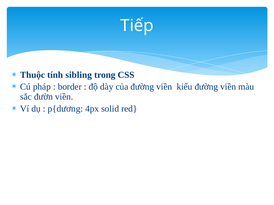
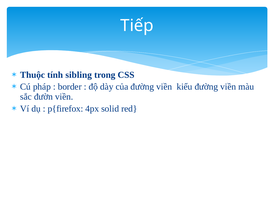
p{dương: p{dương -> p{firefox
